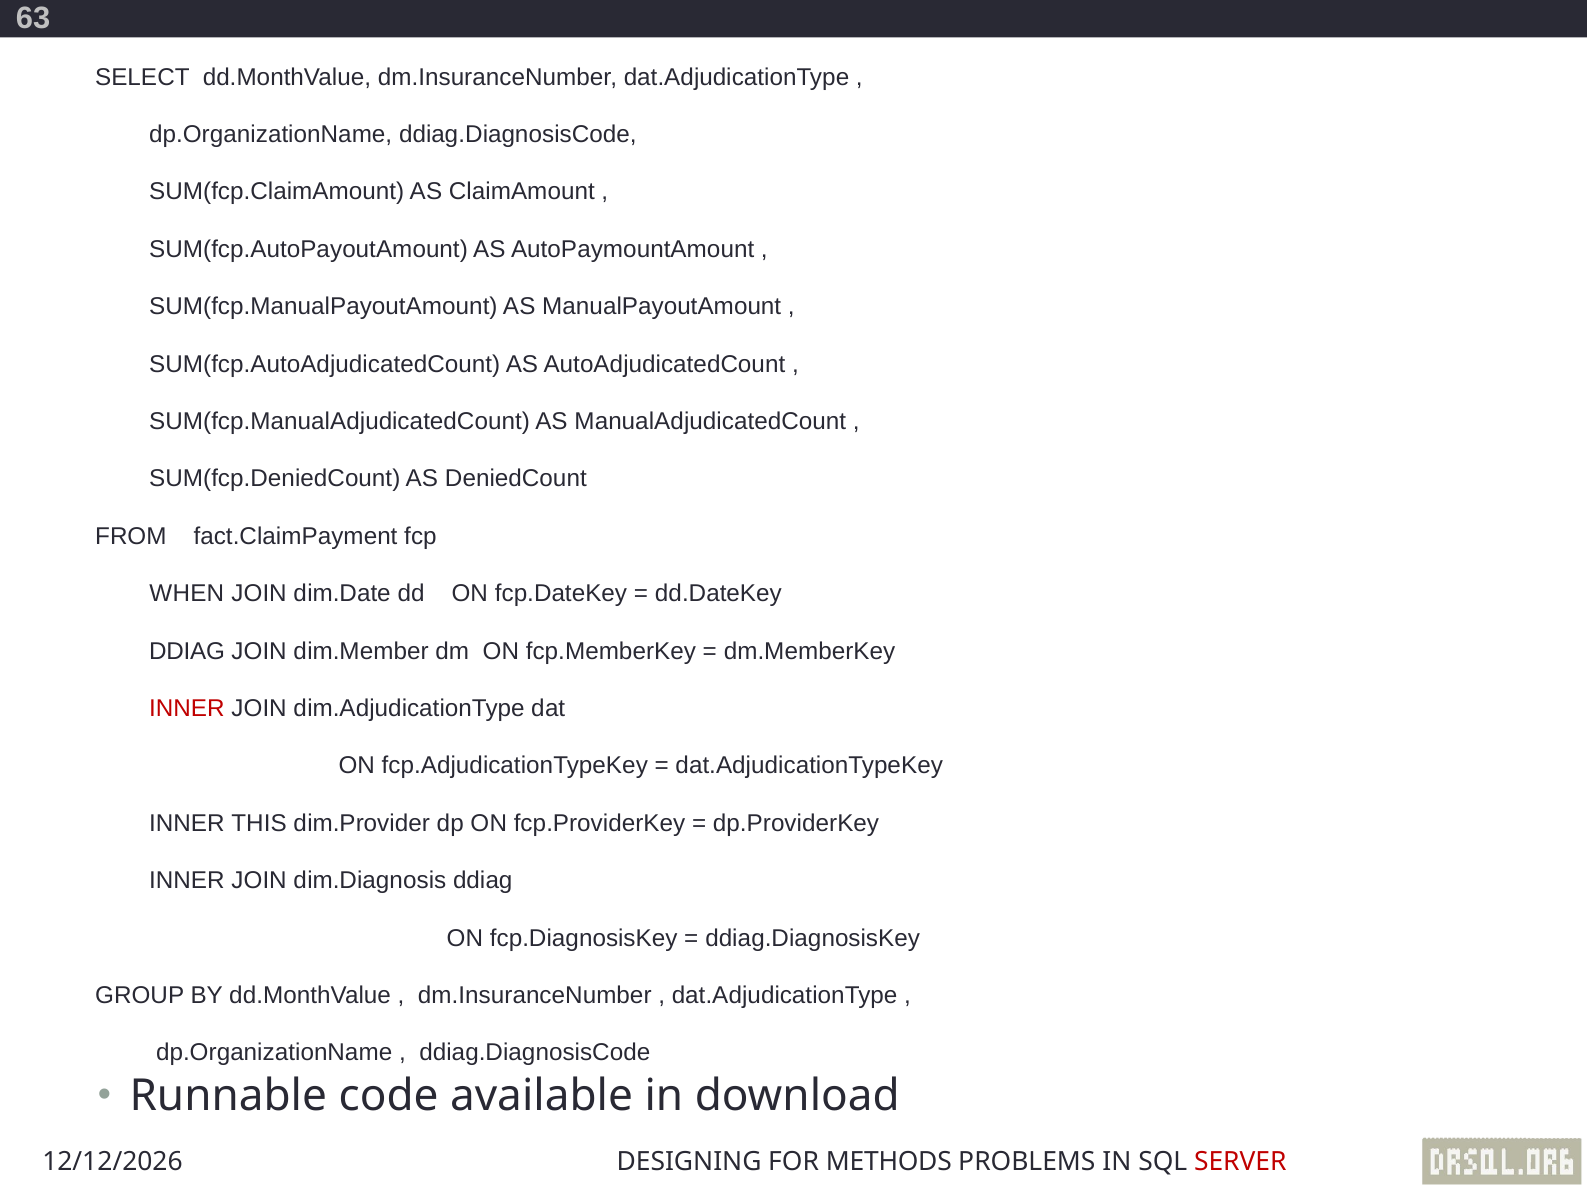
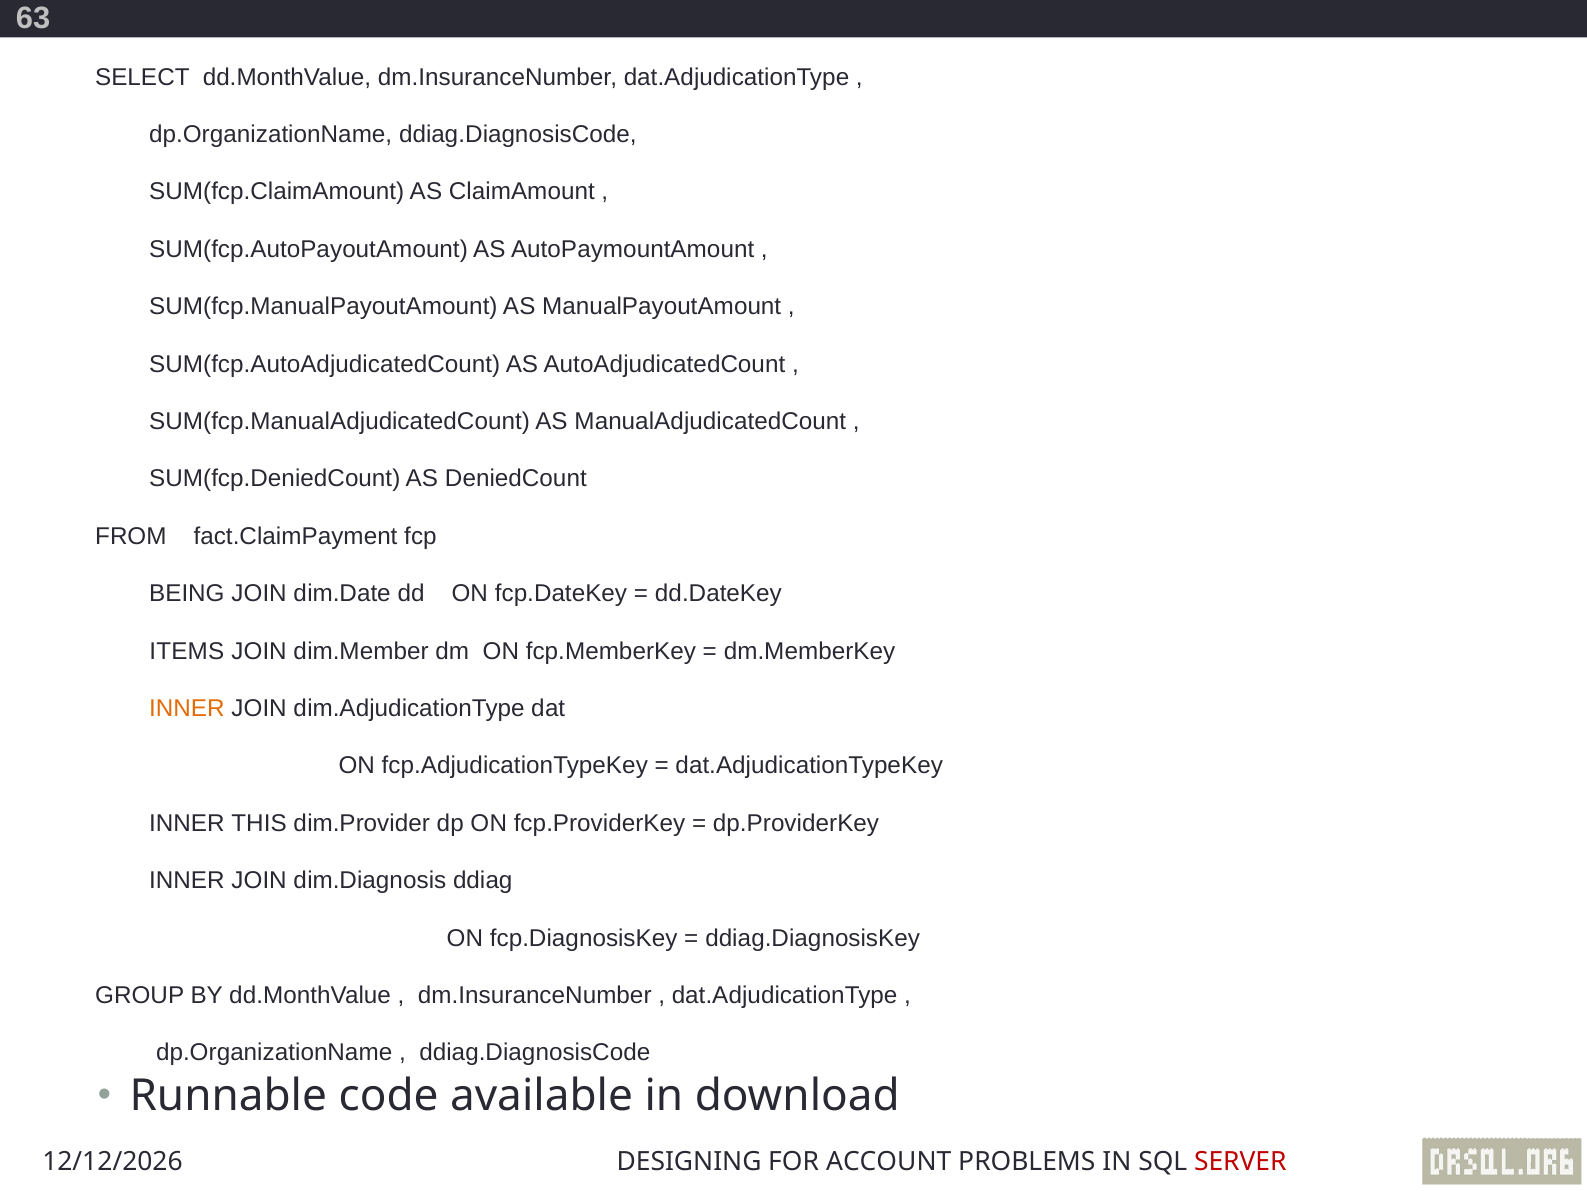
WHEN: WHEN -> BEING
DDIAG at (187, 651): DDIAG -> ITEMS
INNER at (187, 708) colour: red -> orange
METHODS: METHODS -> ACCOUNT
